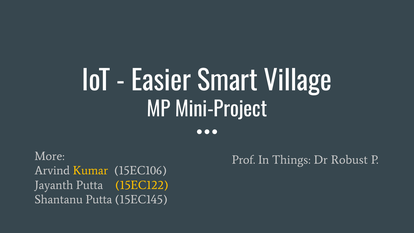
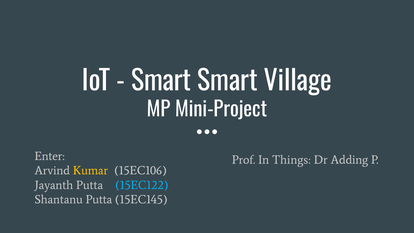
Easier at (161, 81): Easier -> Smart
More: More -> Enter
Robust: Robust -> Adding
15EC122 colour: yellow -> light blue
